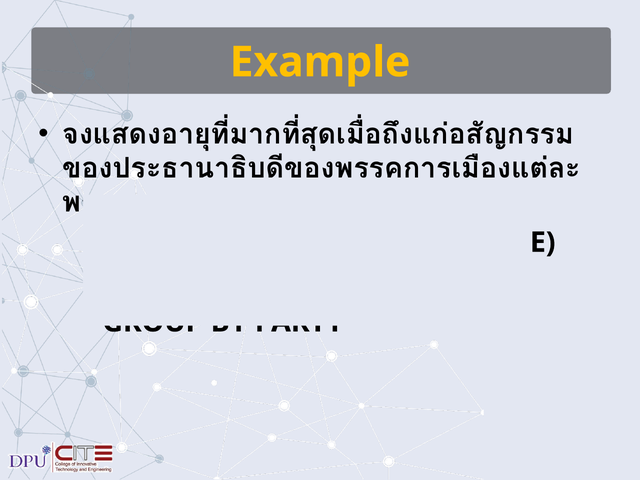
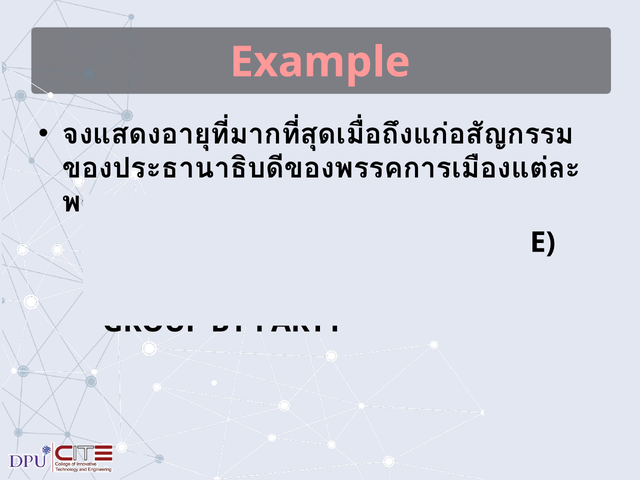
Example colour: yellow -> pink
